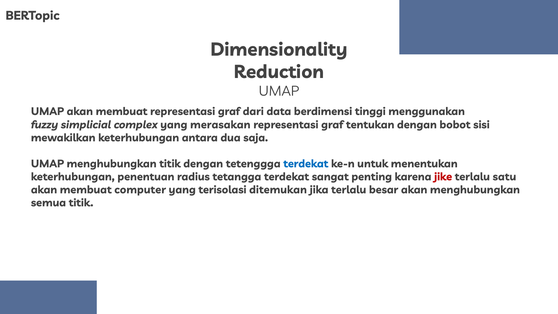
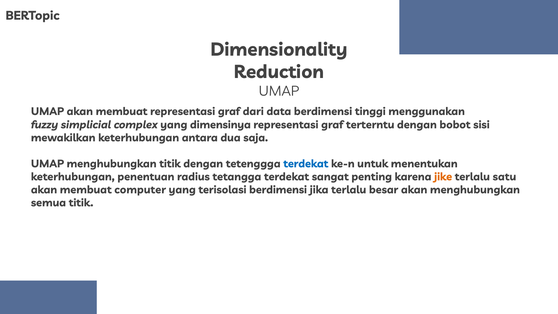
merasakan: merasakan -> dimensinya
tentukan: tentukan -> terterntu
jike colour: red -> orange
terisolasi ditemukan: ditemukan -> berdimensi
